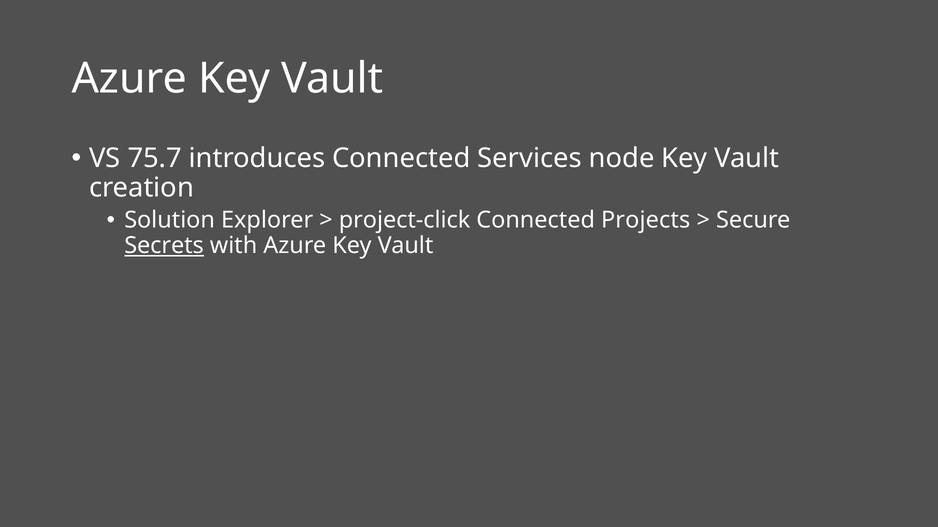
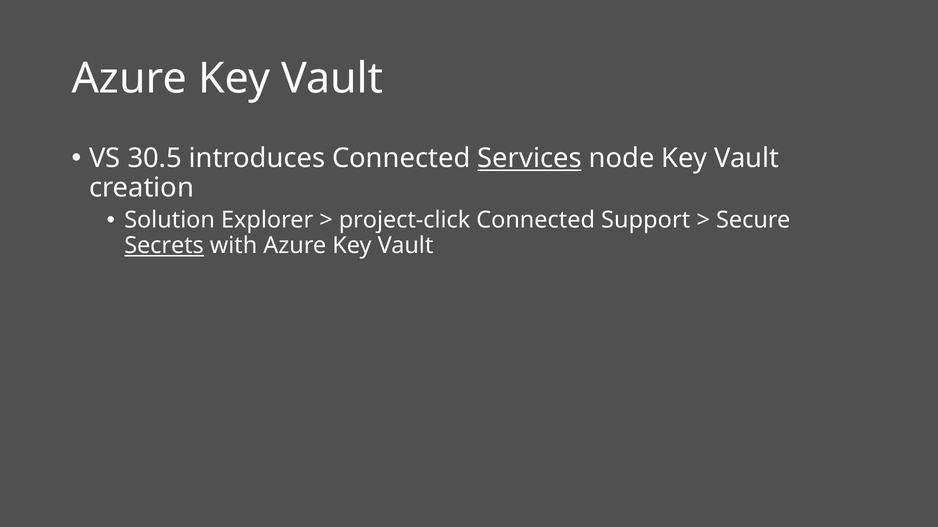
75.7: 75.7 -> 30.5
Services underline: none -> present
Projects: Projects -> Support
